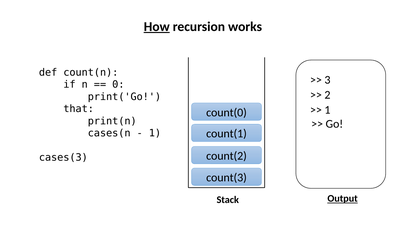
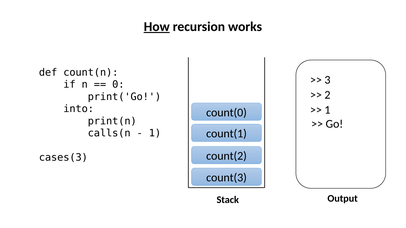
that: that -> into
cases(n: cases(n -> calls(n
Output underline: present -> none
